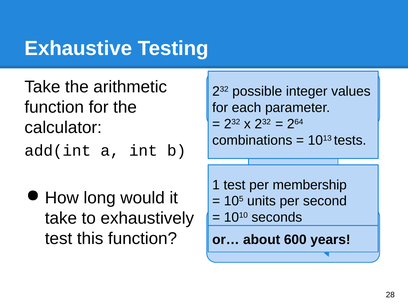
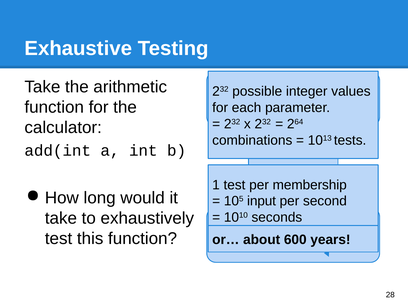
105 units: units -> input
